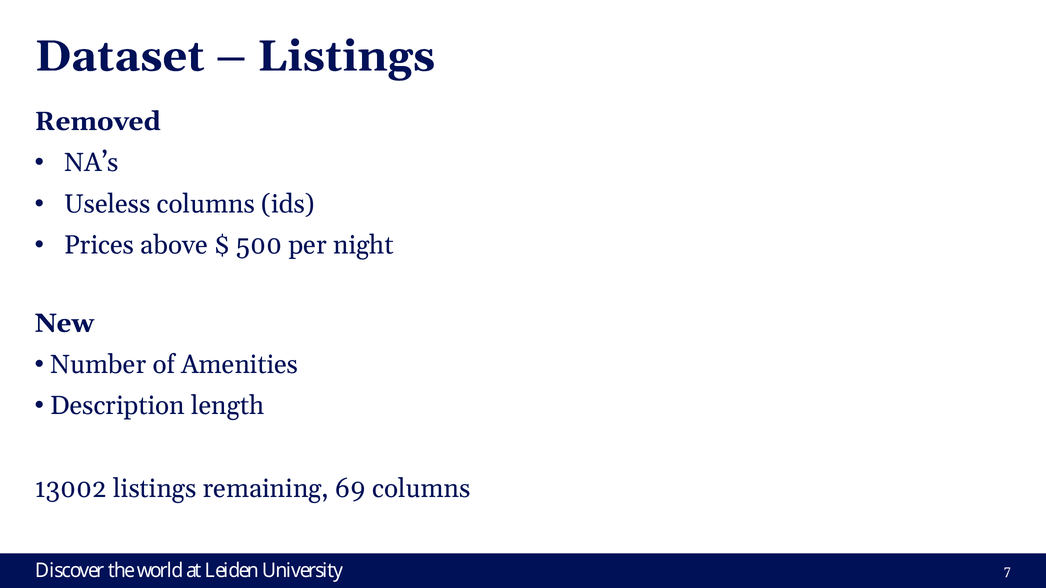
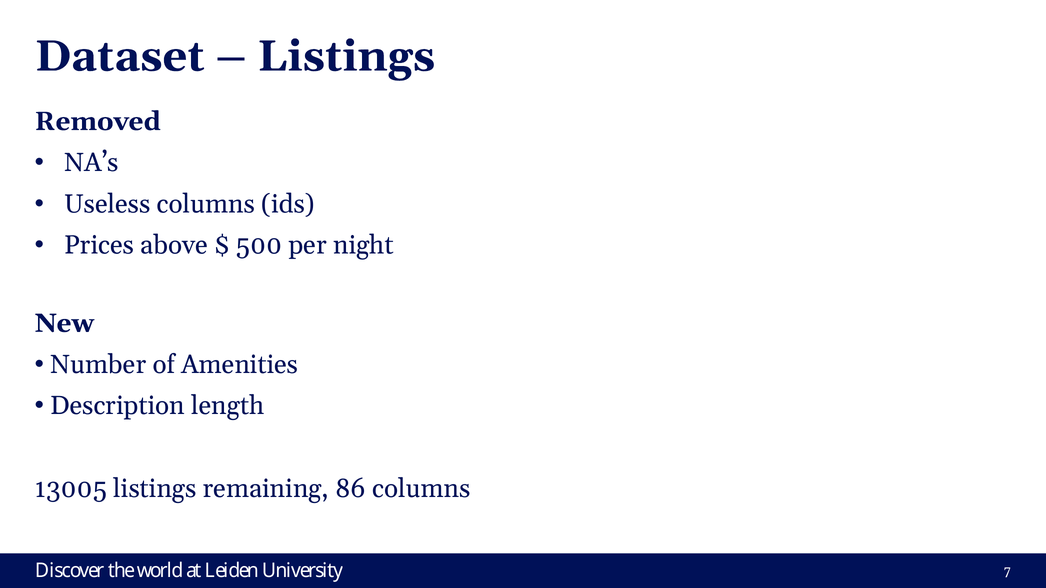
13002: 13002 -> 13005
69: 69 -> 86
